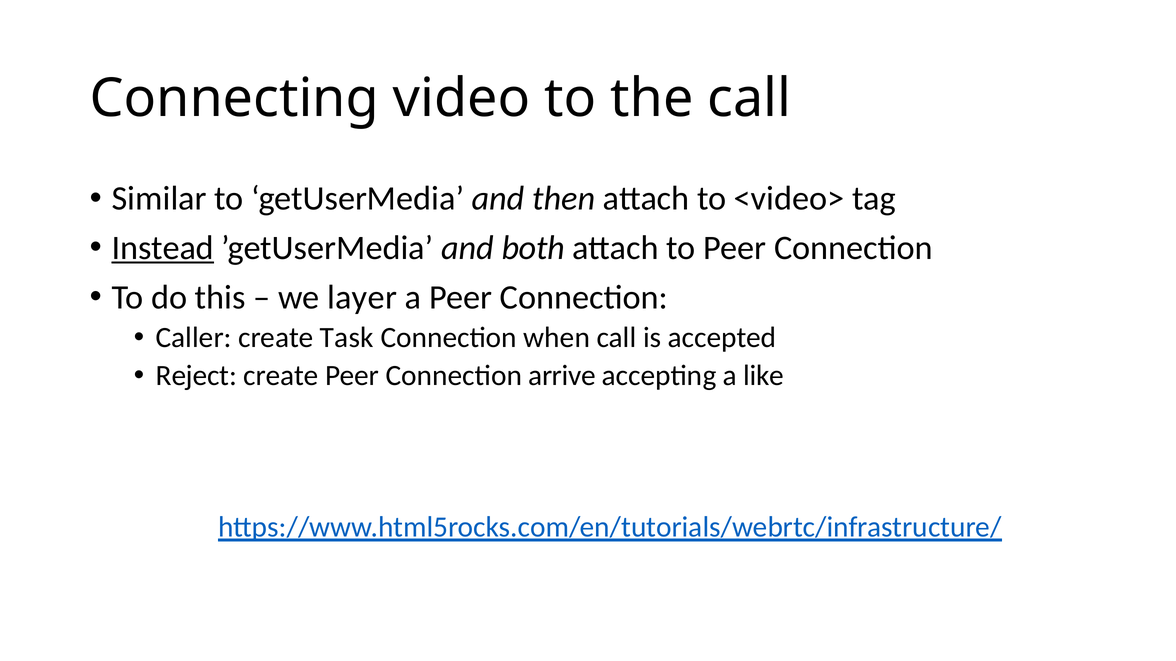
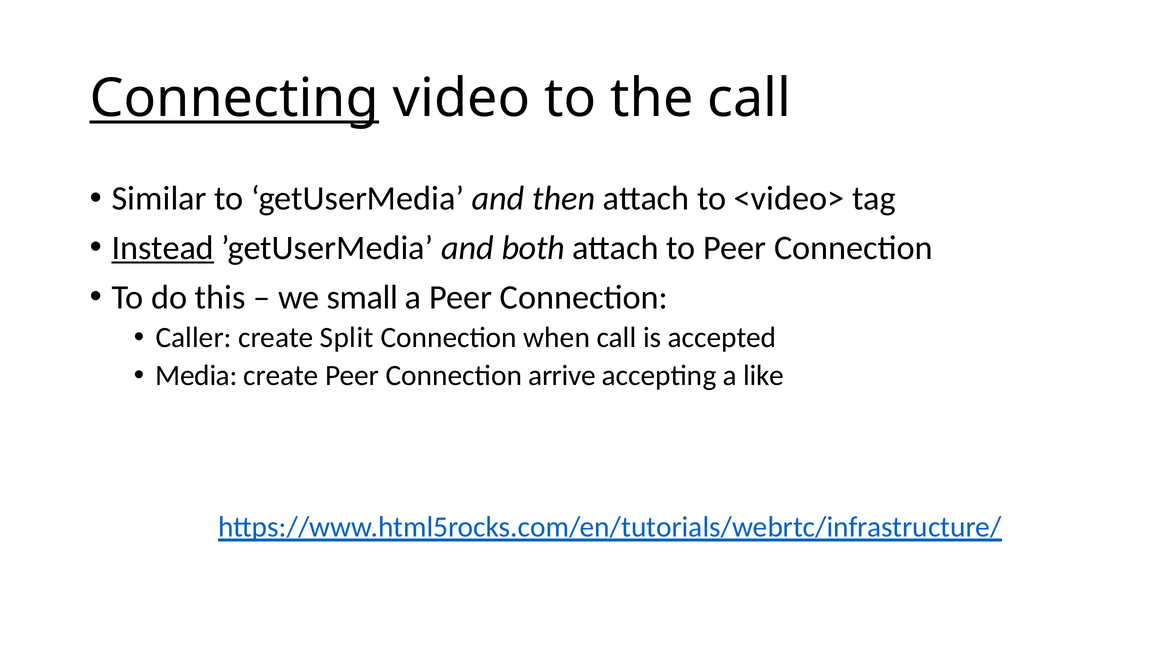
Connecting underline: none -> present
layer: layer -> small
Task: Task -> Split
Reject: Reject -> Media
